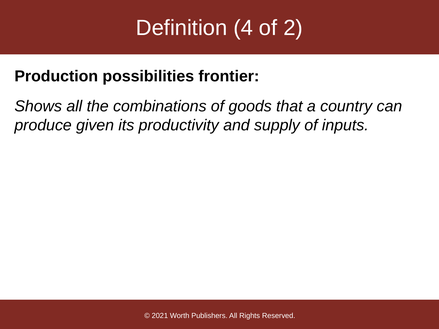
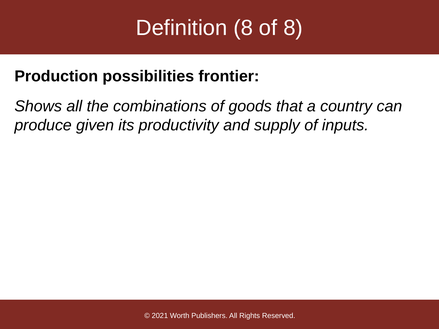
Definition 4: 4 -> 8
of 2: 2 -> 8
